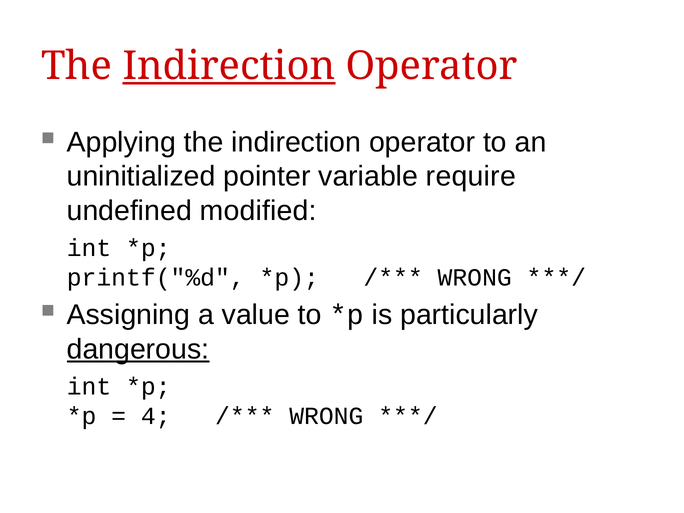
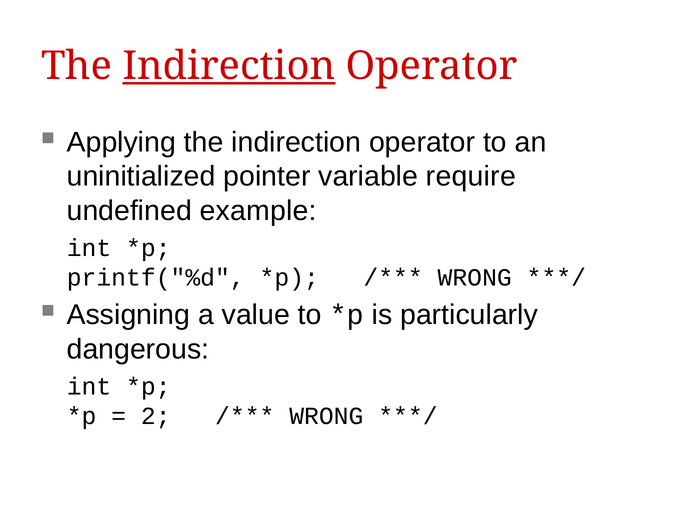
modified: modified -> example
dangerous underline: present -> none
4: 4 -> 2
